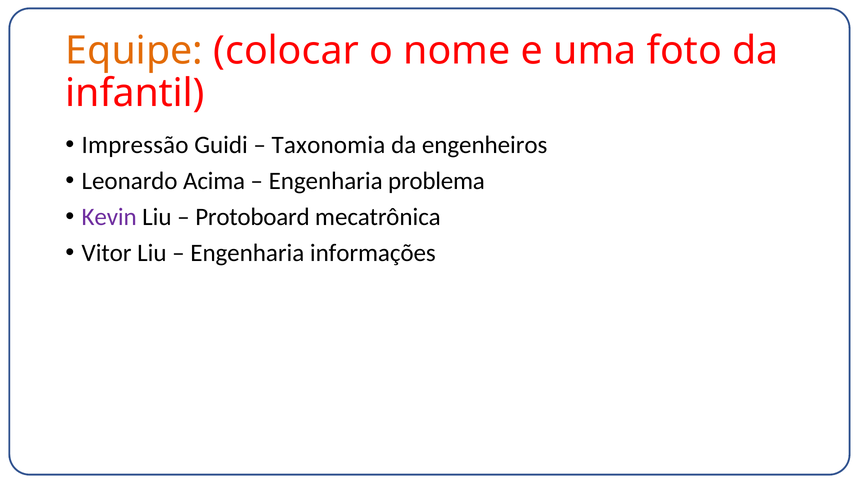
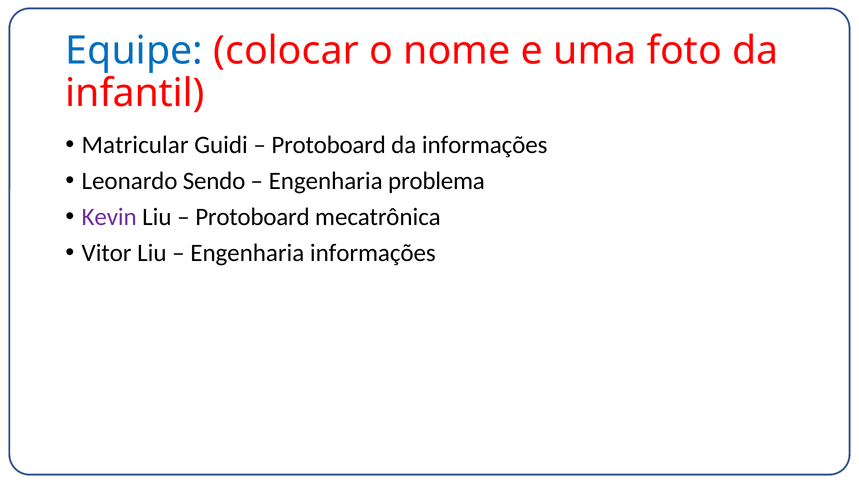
Equipe colour: orange -> blue
Impressão: Impressão -> Matricular
Taxonomia at (328, 145): Taxonomia -> Protoboard
da engenheiros: engenheiros -> informações
Acima: Acima -> Sendo
